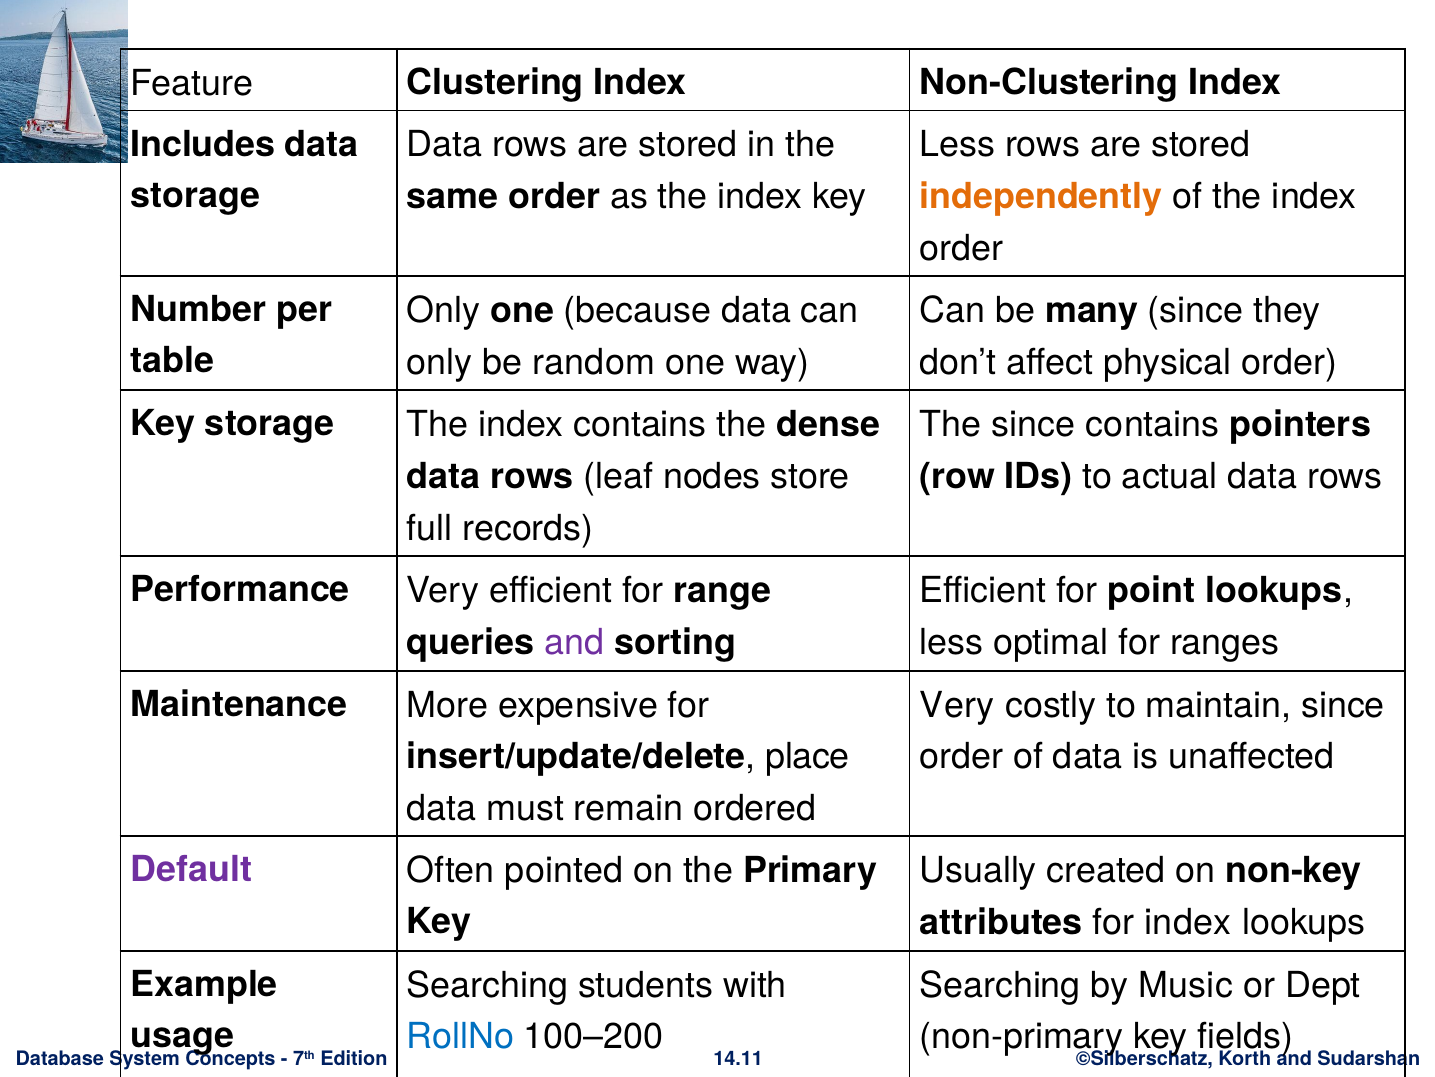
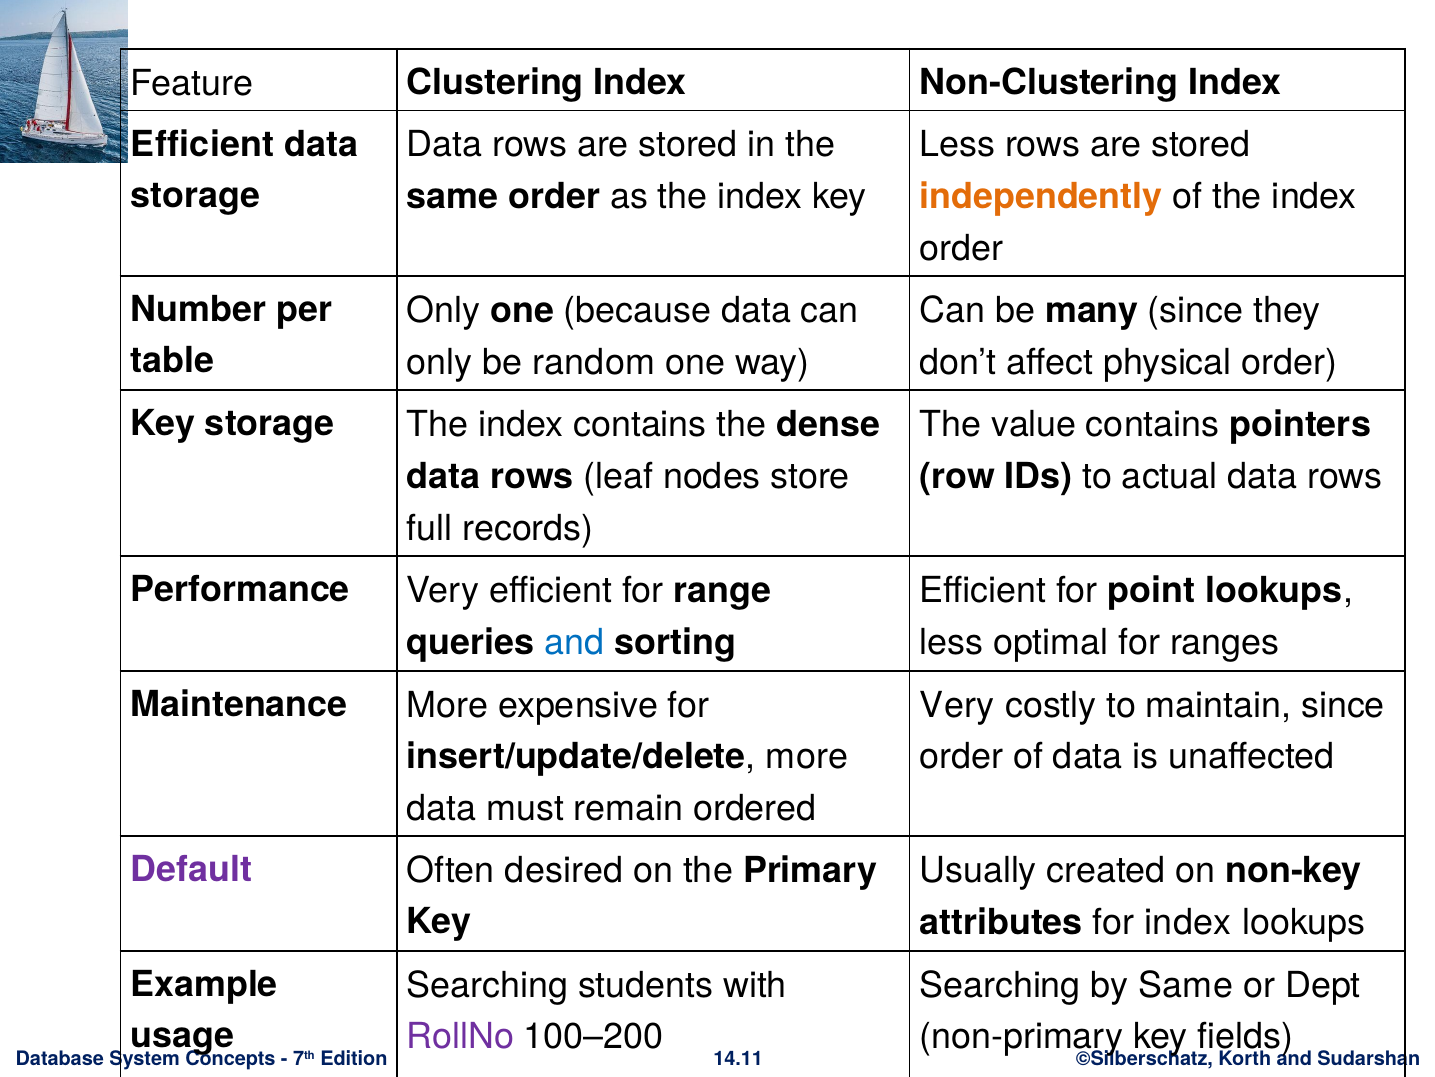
Includes at (203, 144): Includes -> Efficient
The since: since -> value
and at (574, 642) colour: purple -> blue
insert/update/delete place: place -> more
pointed: pointed -> desired
by Music: Music -> Same
RollNo colour: blue -> purple
